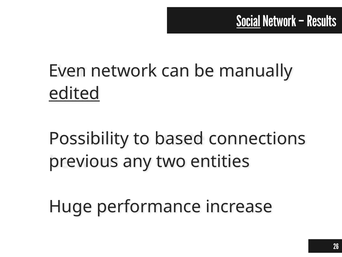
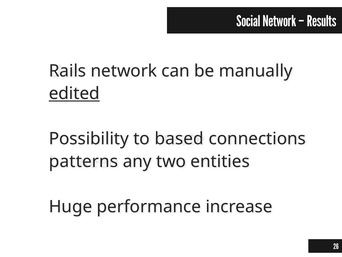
Social underline: present -> none
Even: Even -> Rails
previous: previous -> patterns
